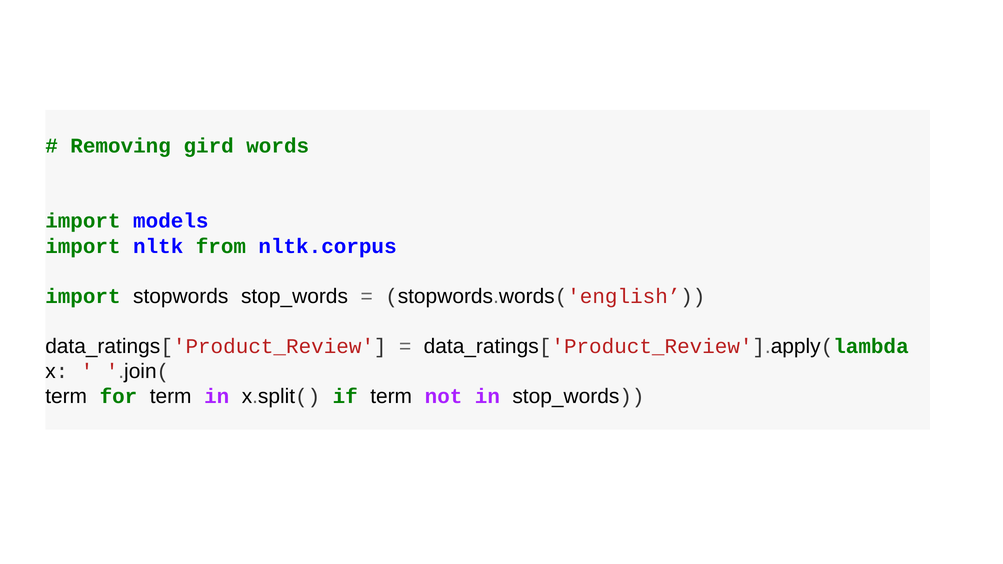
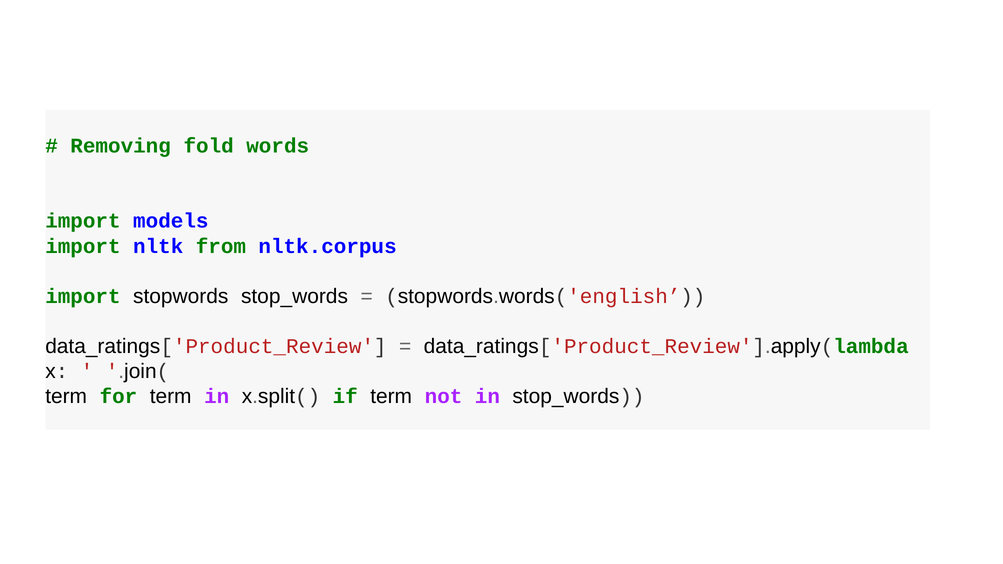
gird: gird -> fold
